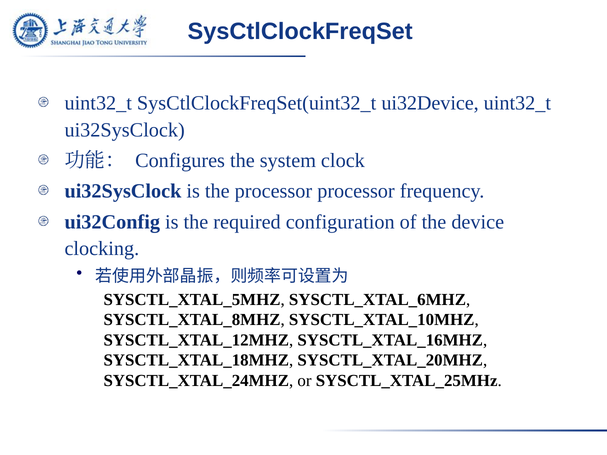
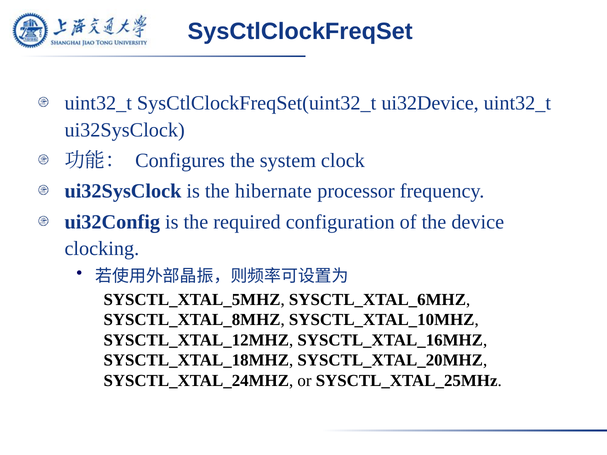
the processor: processor -> hibernate
